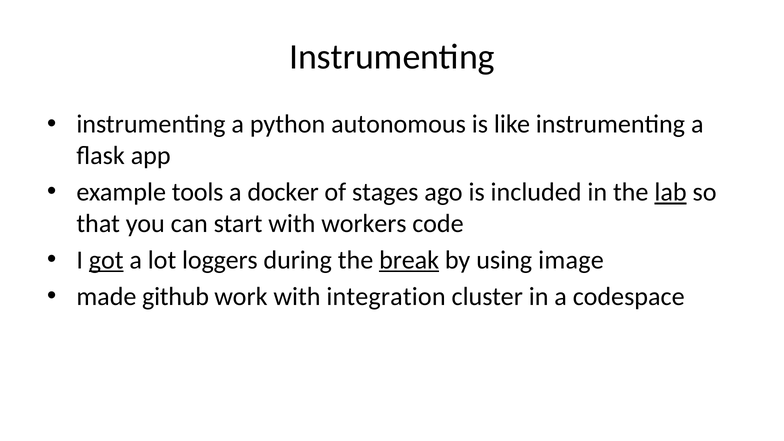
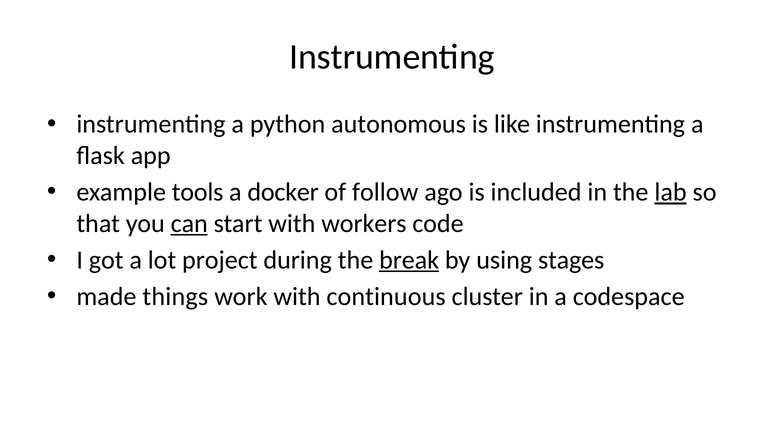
stages: stages -> follow
can underline: none -> present
got underline: present -> none
loggers: loggers -> project
image: image -> stages
github: github -> things
integration: integration -> continuous
